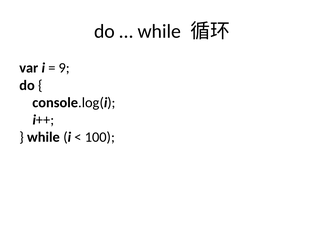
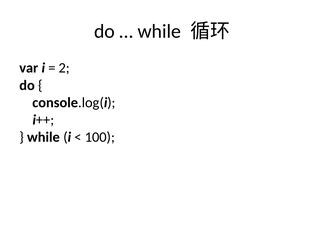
9: 9 -> 2
